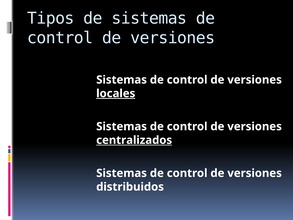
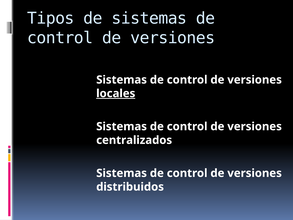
centralizados underline: present -> none
